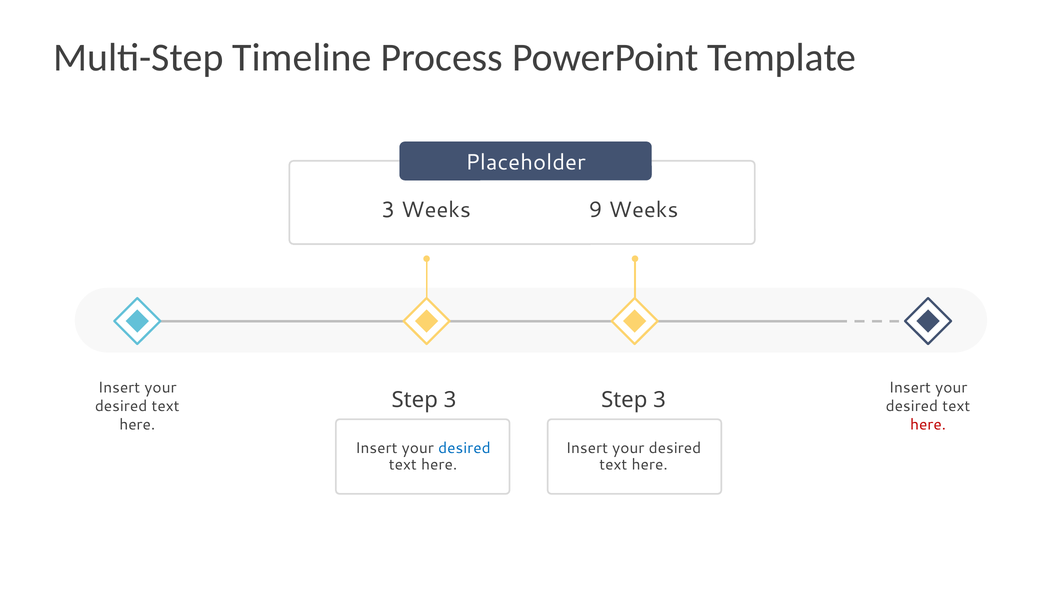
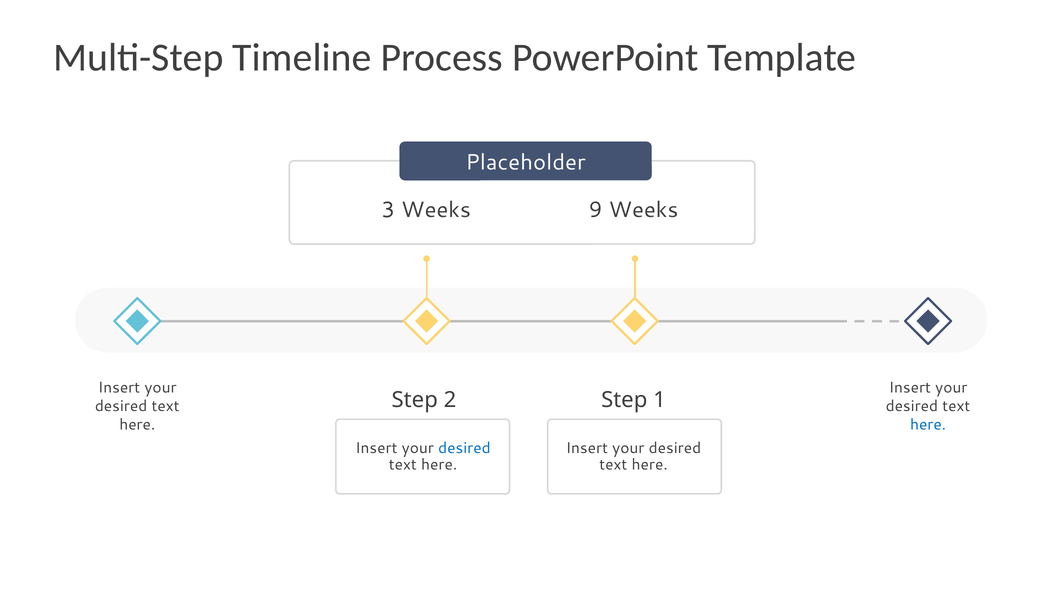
3 at (450, 400): 3 -> 2
3 at (660, 400): 3 -> 1
here at (928, 425) colour: red -> blue
